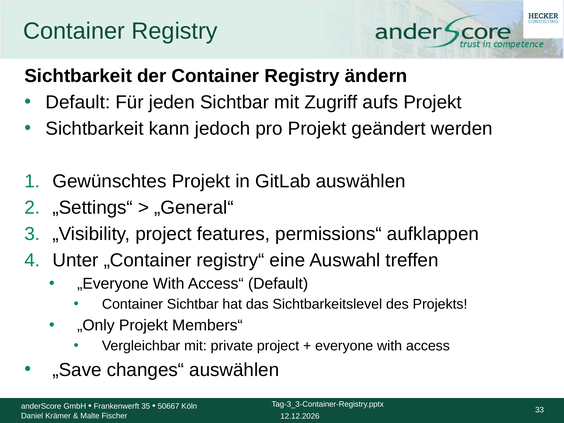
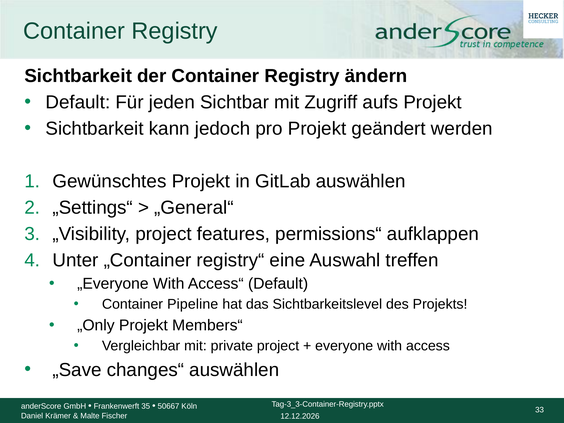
Container Sichtbar: Sichtbar -> Pipeline
